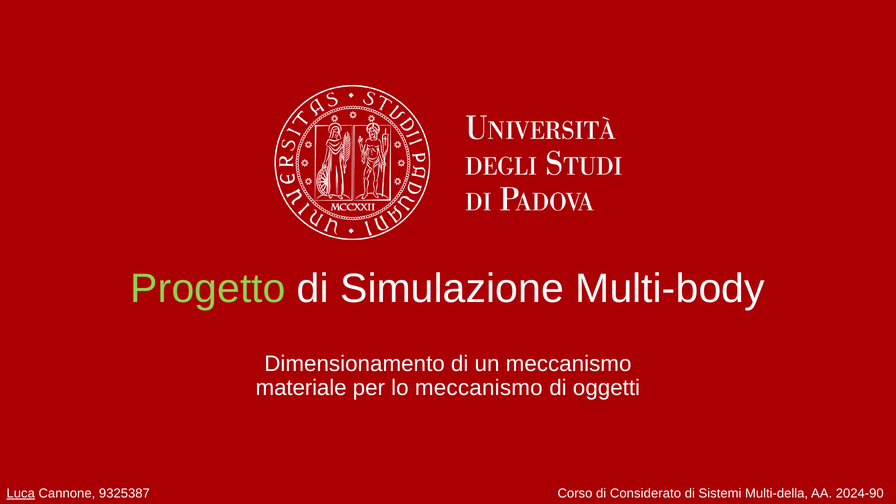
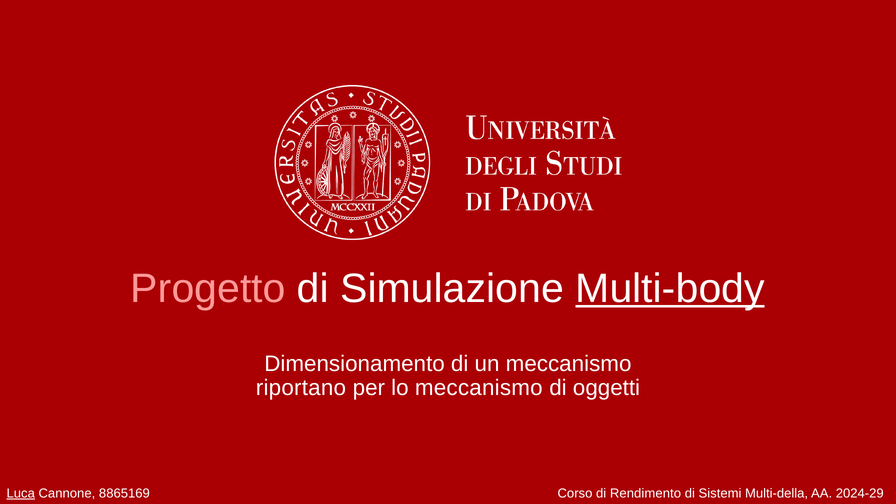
Progetto colour: light green -> pink
Multi-body underline: none -> present
materiale: materiale -> riportano
9325387: 9325387 -> 8865169
Considerato: Considerato -> Rendimento
2024-90: 2024-90 -> 2024-29
